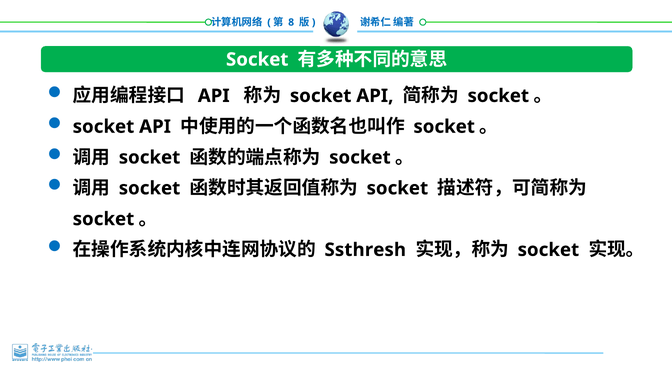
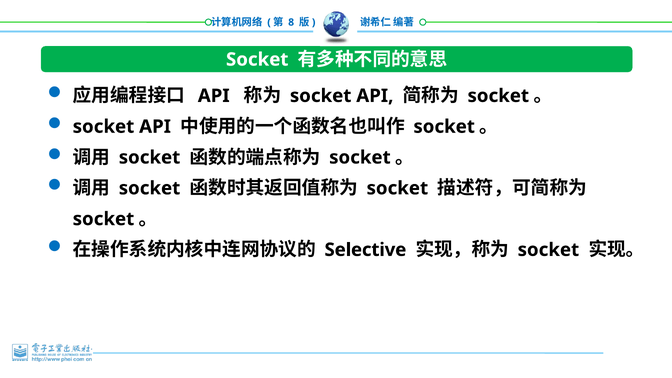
Ssthresh: Ssthresh -> Selective
